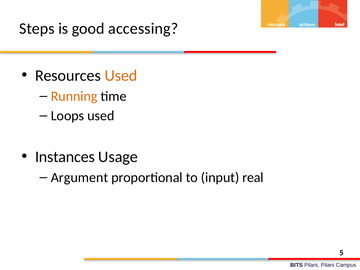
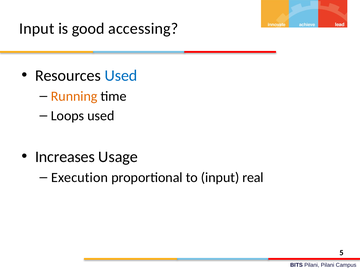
Steps at (37, 29): Steps -> Input
Used at (121, 76) colour: orange -> blue
Instances: Instances -> Increases
Argument: Argument -> Execution
